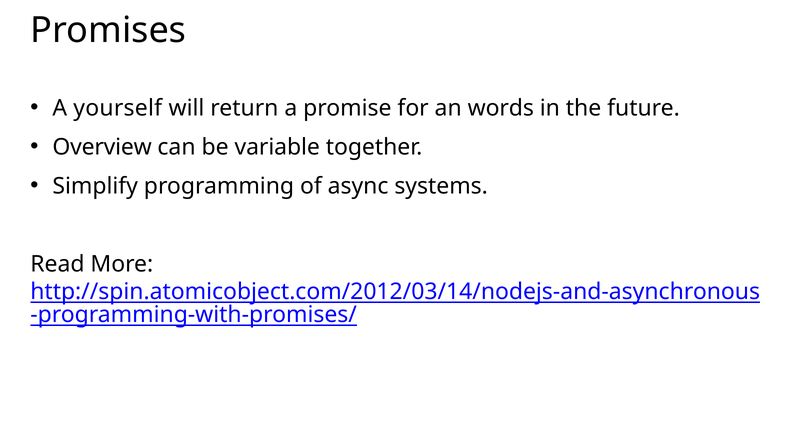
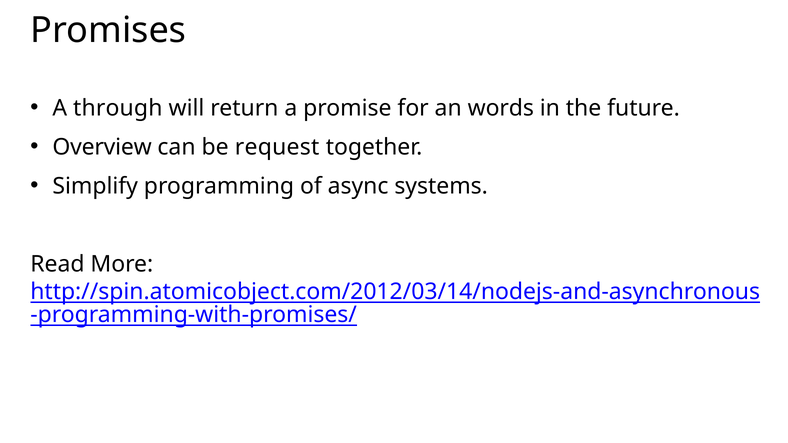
yourself: yourself -> through
variable: variable -> request
